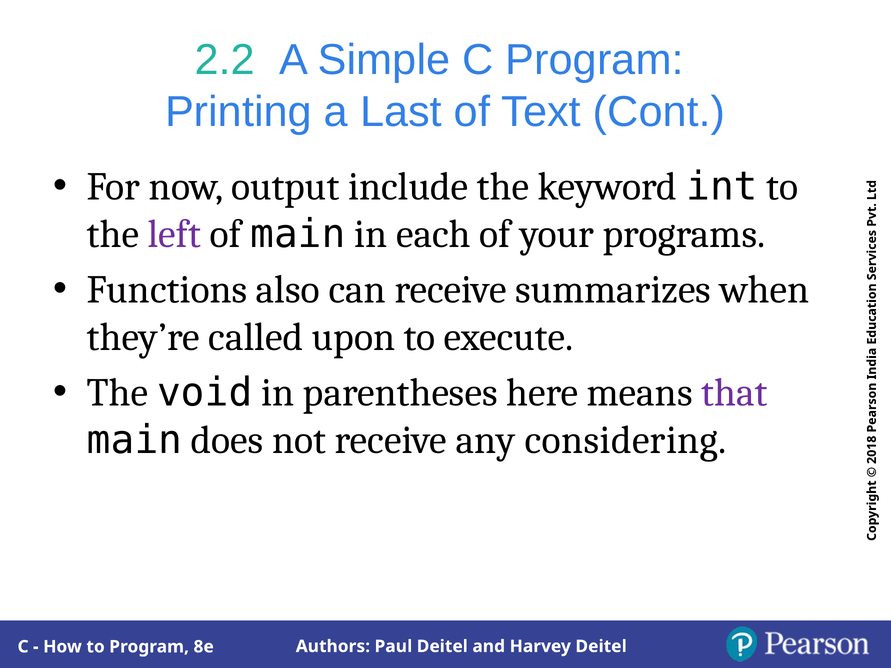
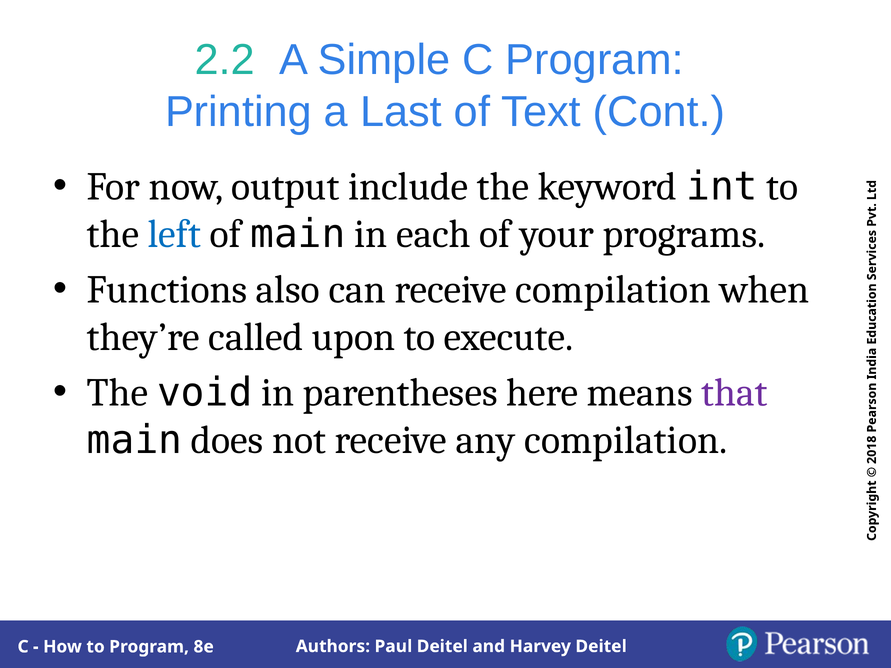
left colour: purple -> blue
receive summarizes: summarizes -> compilation
any considering: considering -> compilation
